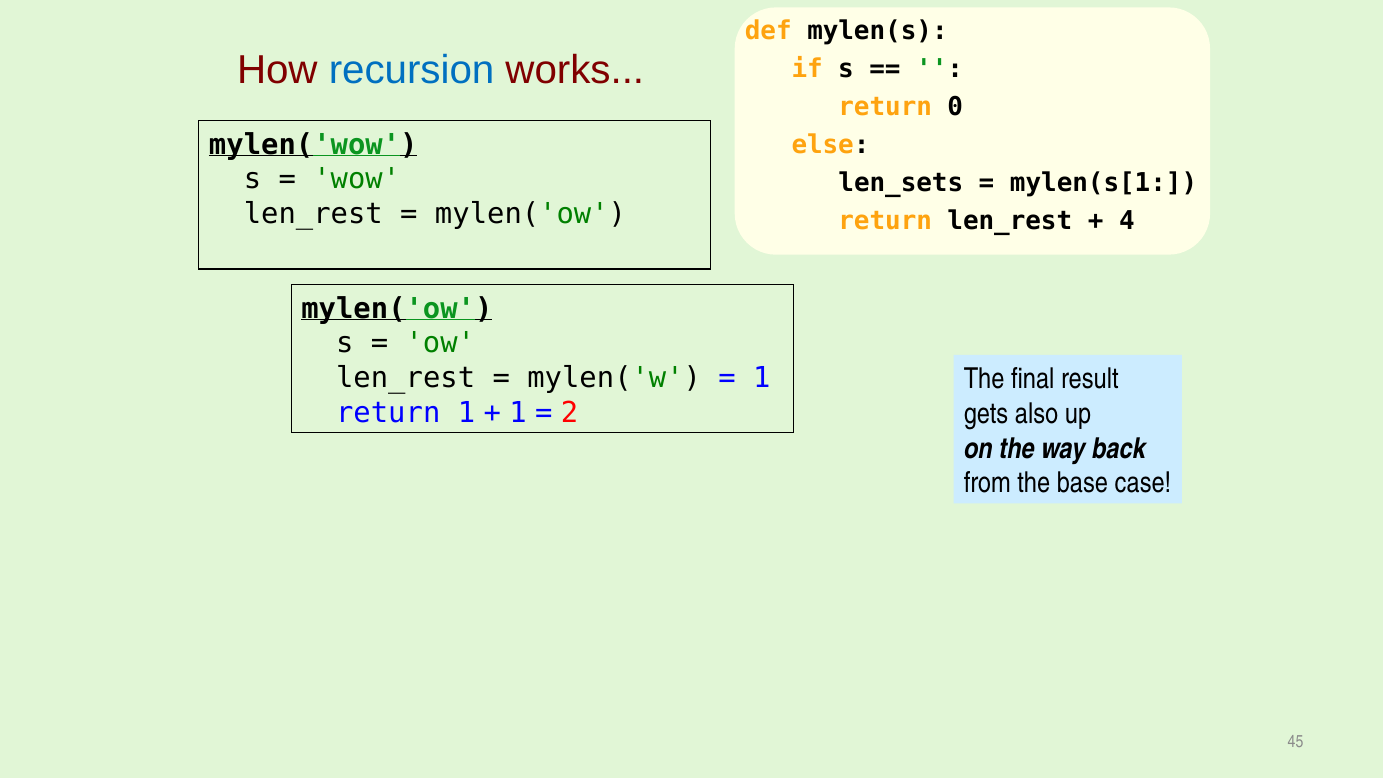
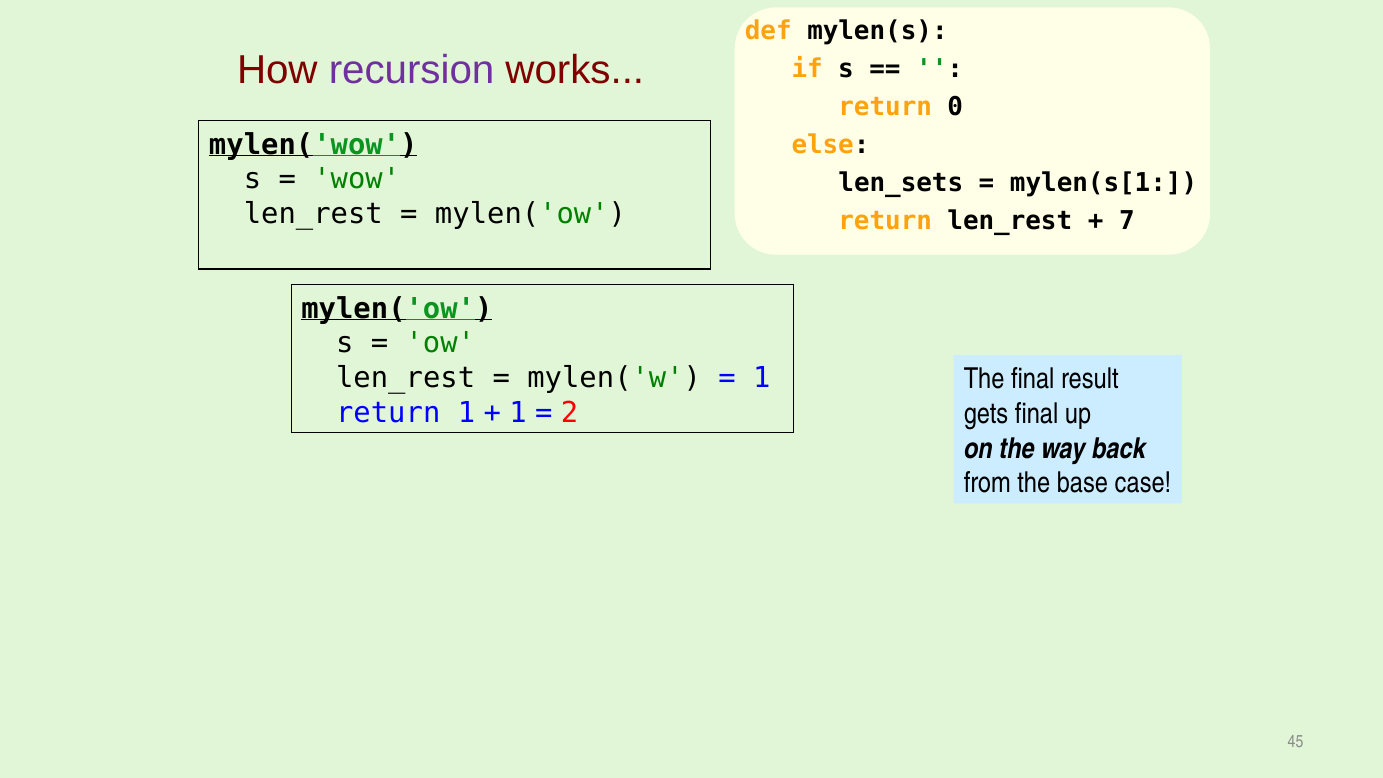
recursion colour: blue -> purple
4: 4 -> 7
gets also: also -> final
